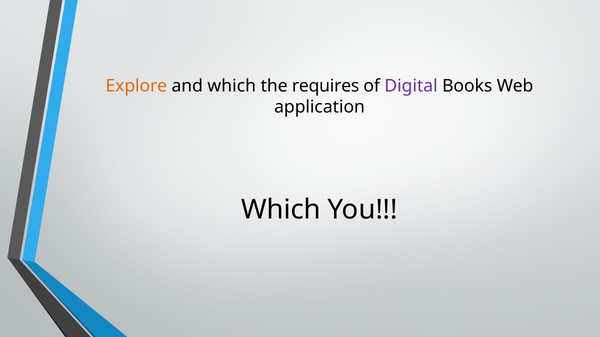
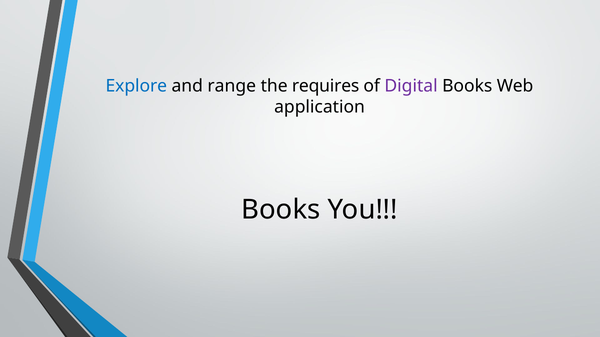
Explore colour: orange -> blue
and which: which -> range
Which at (281, 210): Which -> Books
